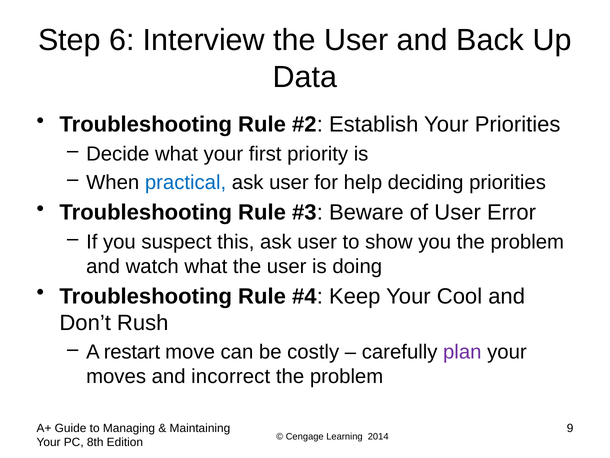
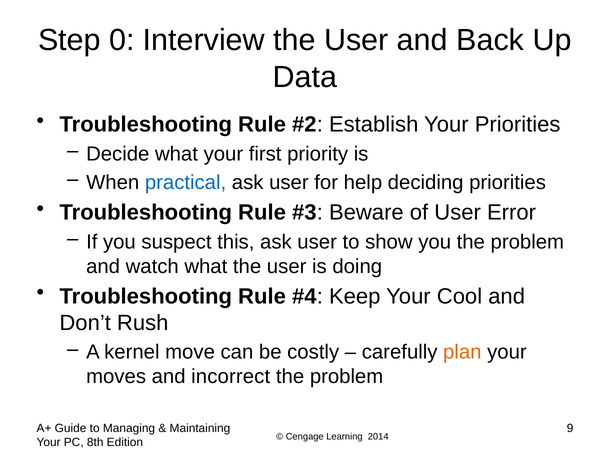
6: 6 -> 0
restart: restart -> kernel
plan colour: purple -> orange
